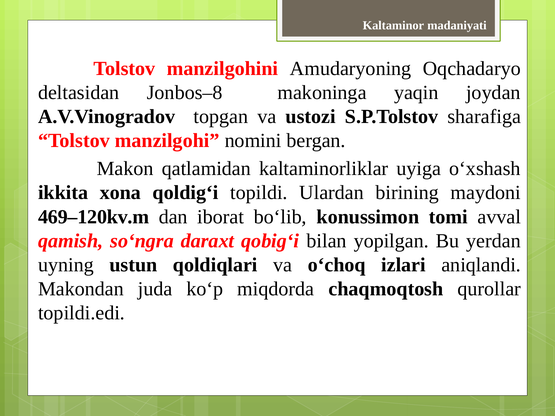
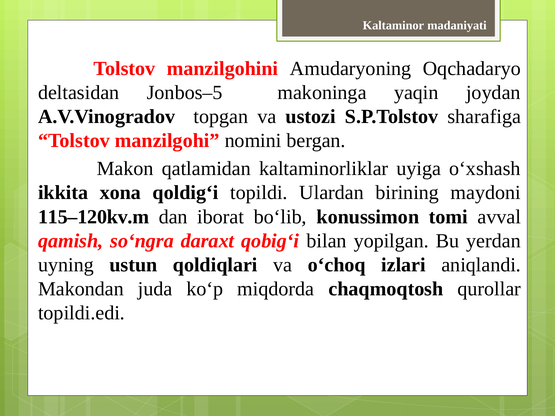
Jonbos–8: Jonbos–8 -> Jonbos–5
469–120kv.m: 469–120kv.m -> 115–120kv.m
